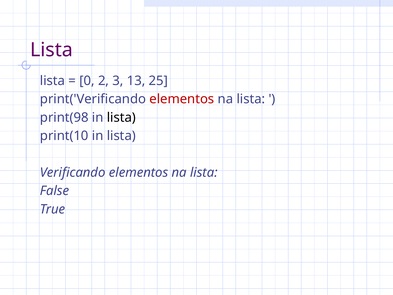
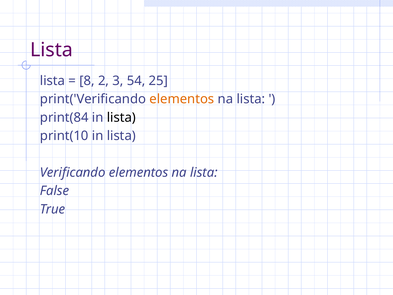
0: 0 -> 8
13: 13 -> 54
elementos at (182, 99) colour: red -> orange
print(98: print(98 -> print(84
